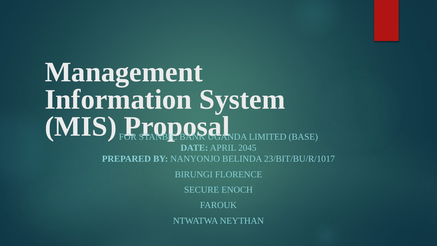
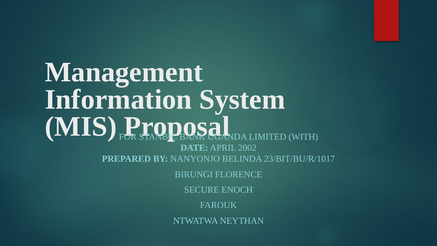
BASE: BASE -> WITH
2045: 2045 -> 2002
